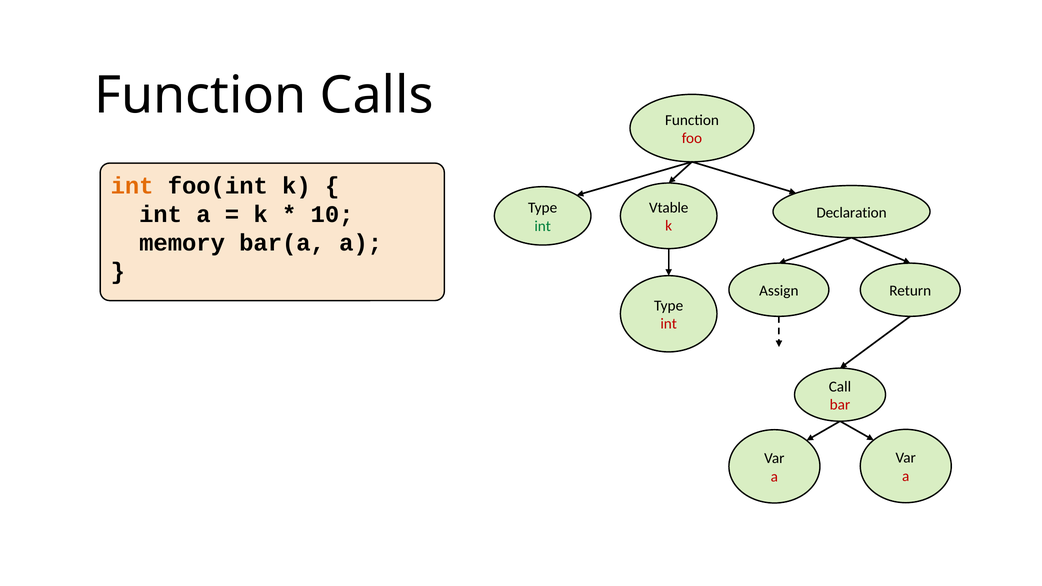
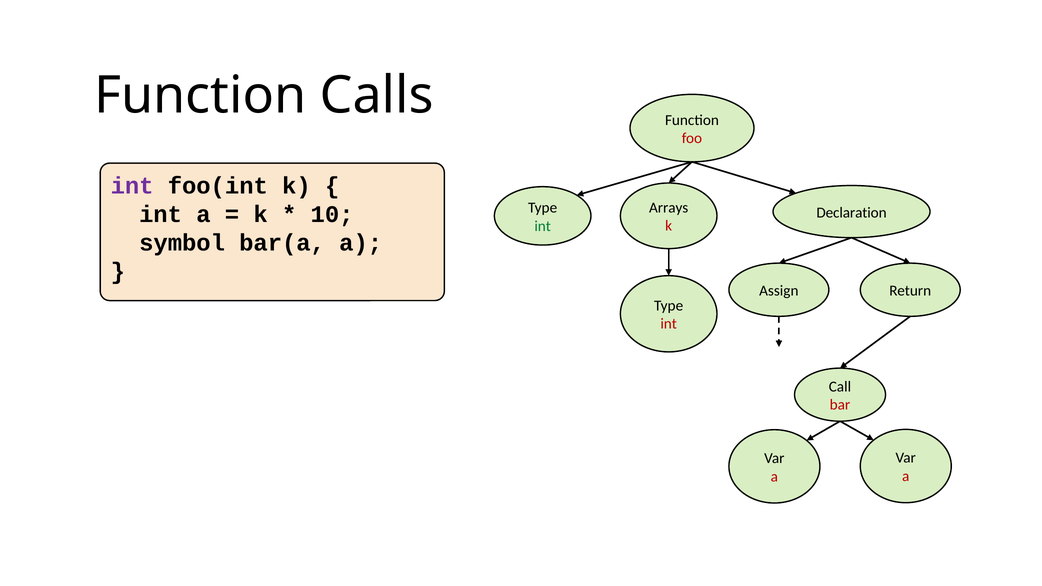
int at (132, 186) colour: orange -> purple
Vtable: Vtable -> Arrays
memory: memory -> symbol
